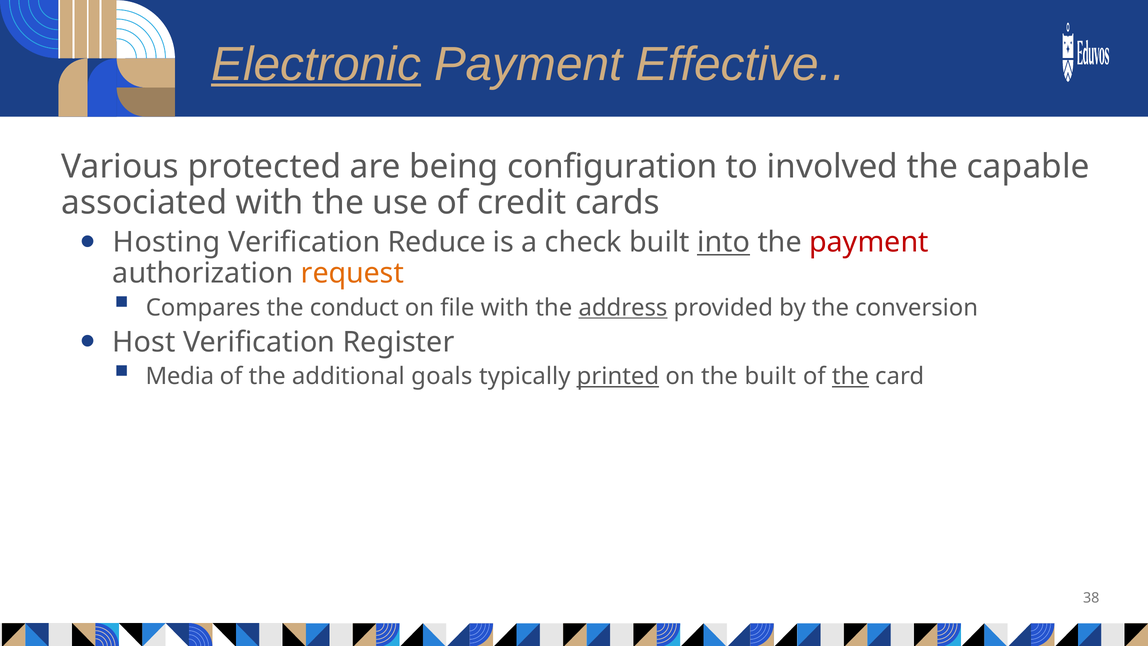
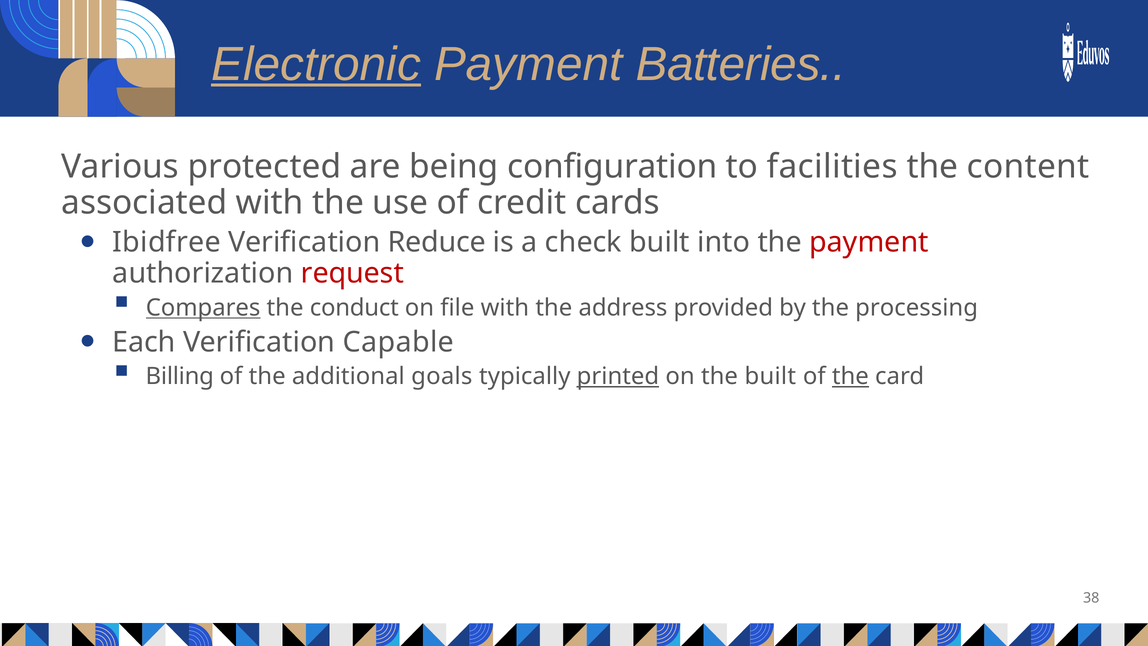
Effective: Effective -> Batteries
involved: involved -> facilities
capable: capable -> content
Hosting: Hosting -> Ibidfree
into underline: present -> none
request colour: orange -> red
Compares underline: none -> present
address underline: present -> none
conversion: conversion -> processing
Host: Host -> Each
Register: Register -> Capable
Media: Media -> Billing
